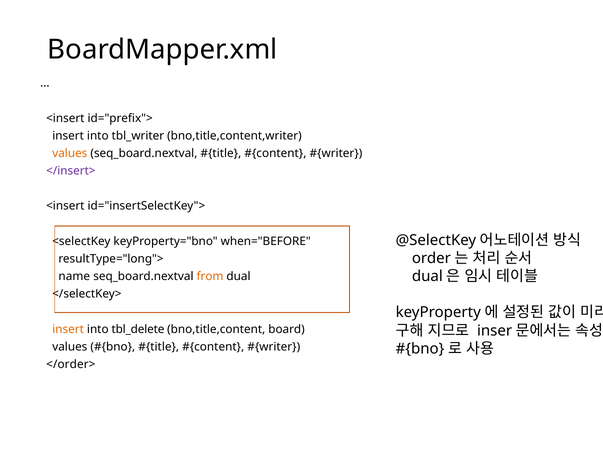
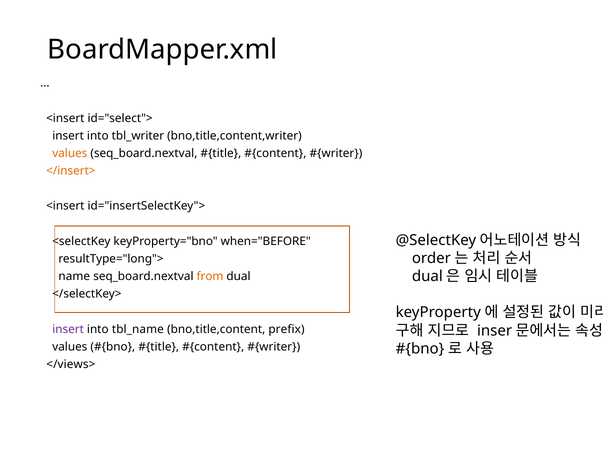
id="prefix">: id="prefix"> -> id="select">
</insert> colour: purple -> orange
insert at (68, 329) colour: orange -> purple
tbl_delete: tbl_delete -> tbl_name
board: board -> prefix
</order>: </order> -> </views>
